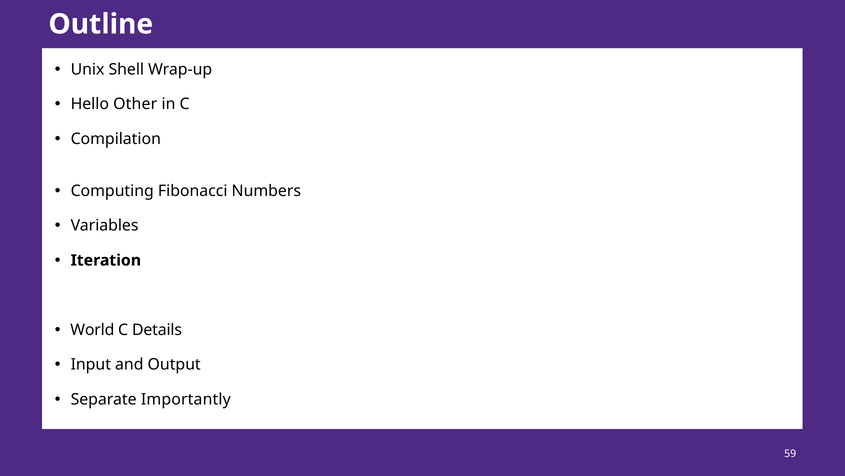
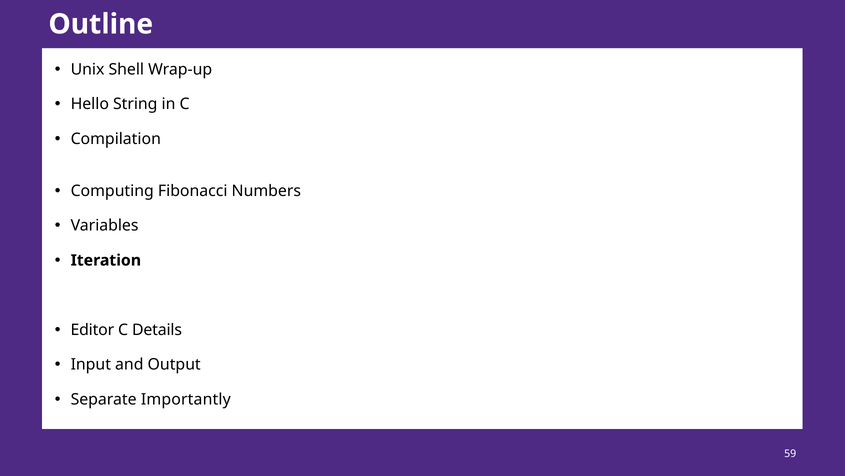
Other: Other -> String
World: World -> Editor
